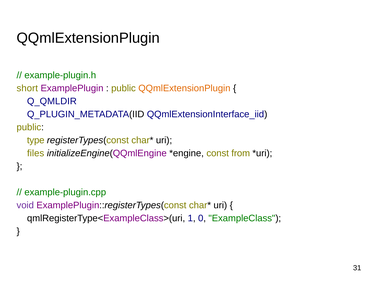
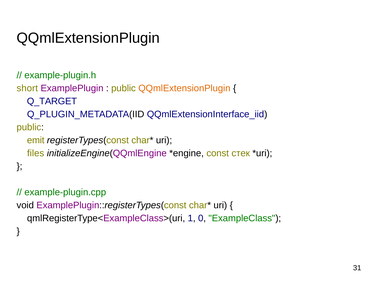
Q_QMLDIR: Q_QMLDIR -> Q_TARGET
type: type -> emit
from: from -> стек
void colour: purple -> black
